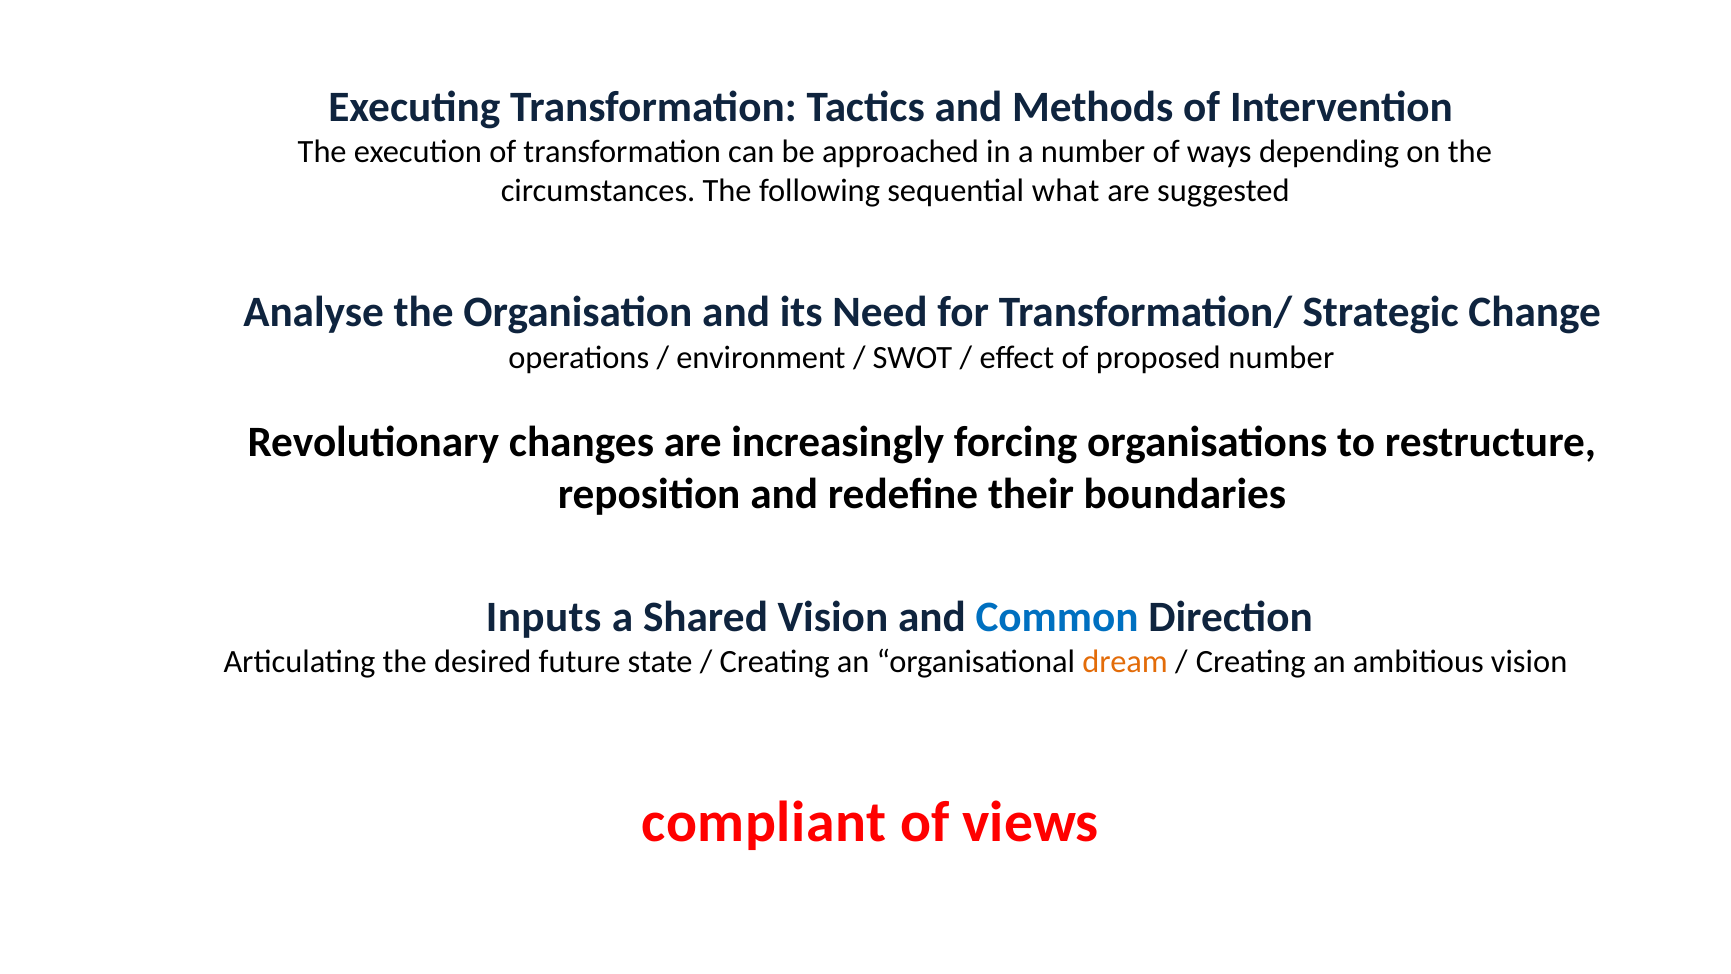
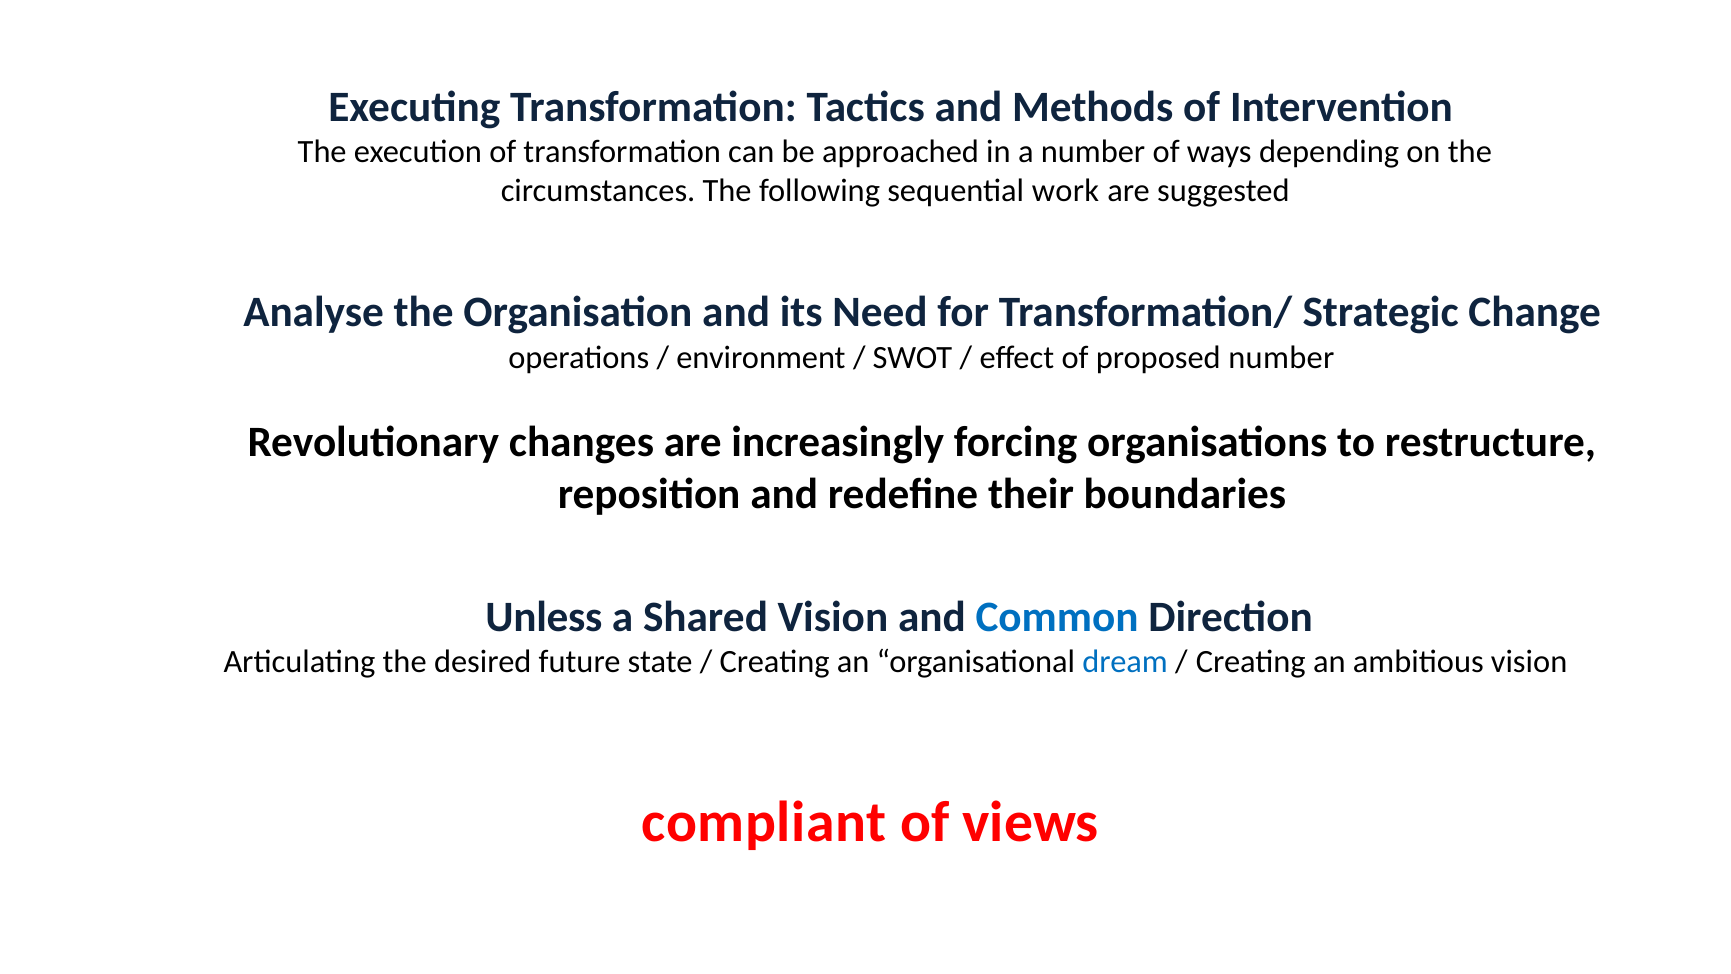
what: what -> work
Inputs: Inputs -> Unless
dream colour: orange -> blue
